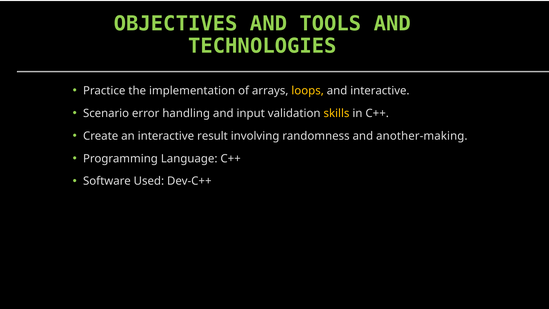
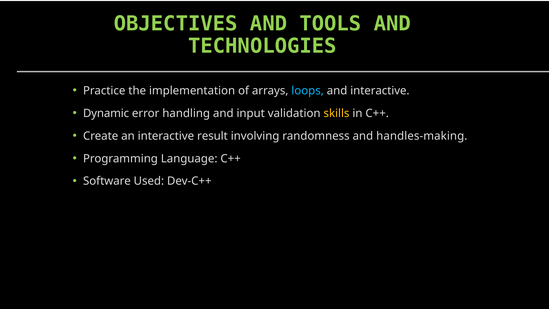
loops colour: yellow -> light blue
Scenario: Scenario -> Dynamic
another-making: another-making -> handles-making
